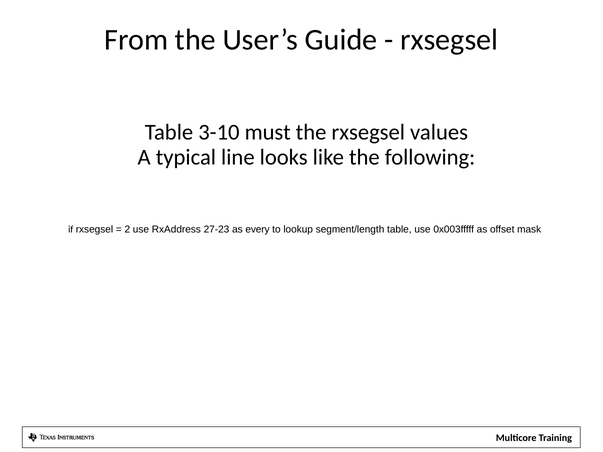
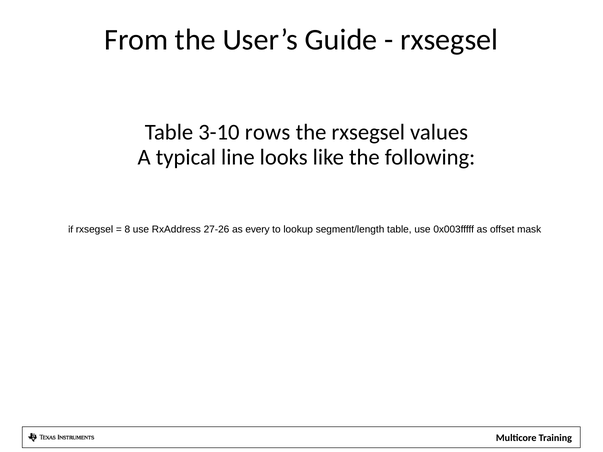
must: must -> rows
2: 2 -> 8
27-23: 27-23 -> 27-26
